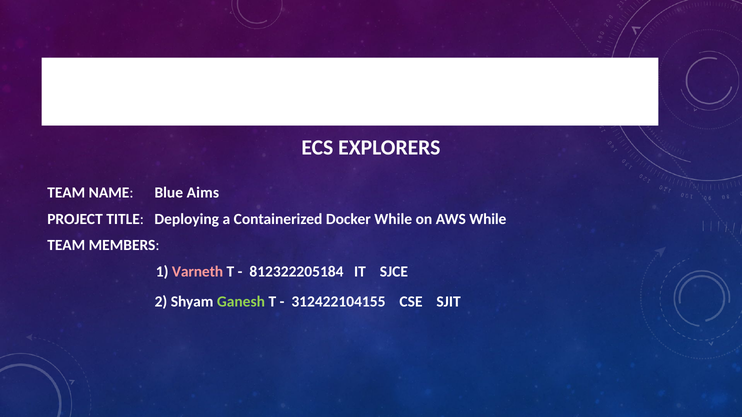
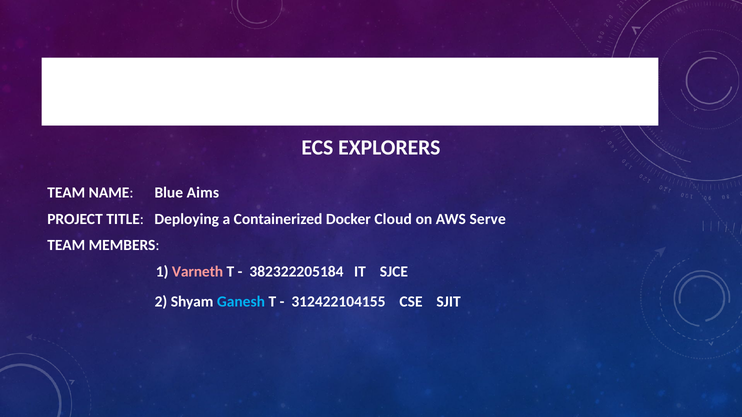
Docker While: While -> Cloud
AWS While: While -> Serve
812322205184: 812322205184 -> 382322205184
Ganesh colour: light green -> light blue
